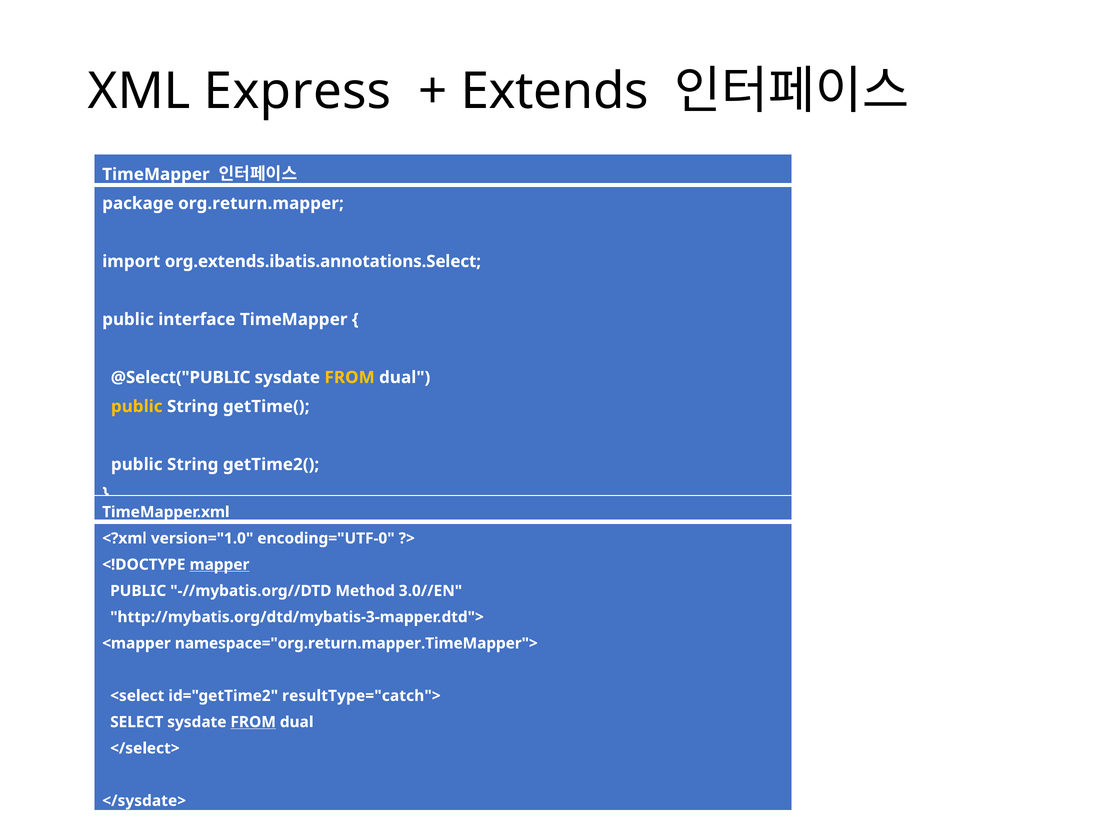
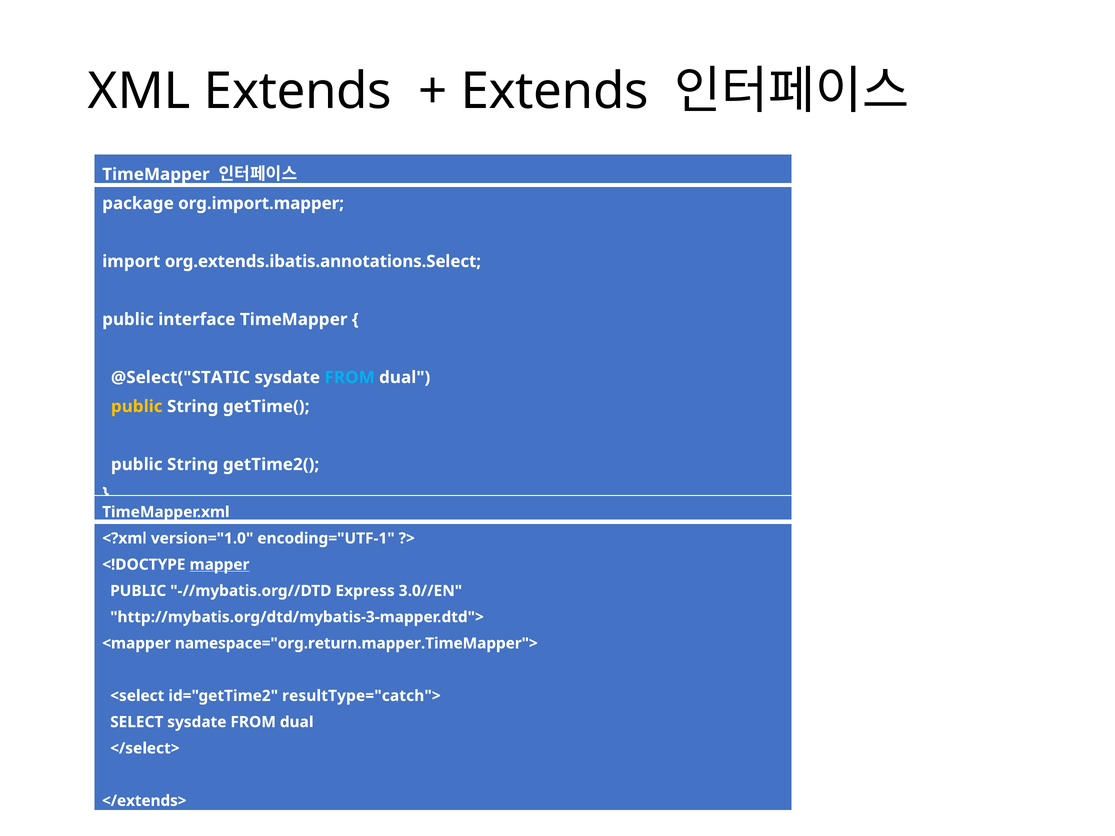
XML Express: Express -> Extends
org.return.mapper: org.return.mapper -> org.import.mapper
@Select("PUBLIC: @Select("PUBLIC -> @Select("STATIC
FROM at (350, 378) colour: yellow -> light blue
encoding="UTF-0: encoding="UTF-0 -> encoding="UTF-1
Method: Method -> Express
FROM at (253, 722) underline: present -> none
</sysdate>: </sysdate> -> </extends>
